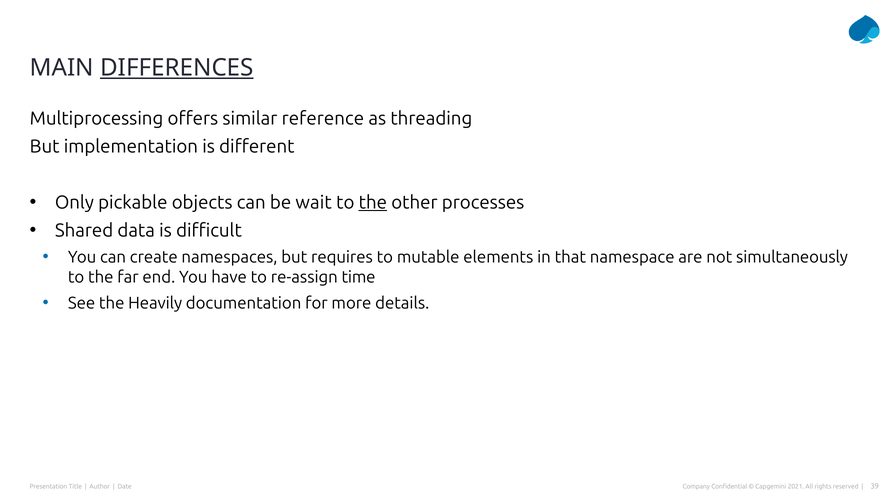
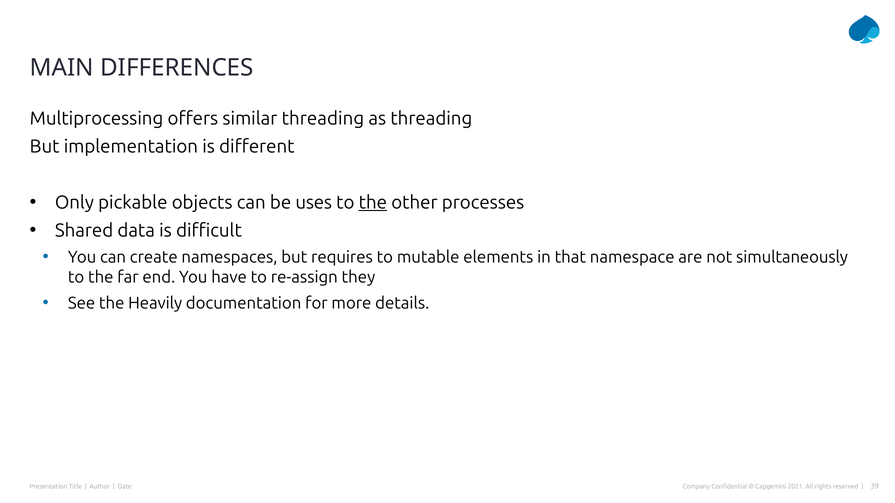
DIFFERENCES underline: present -> none
similar reference: reference -> threading
wait: wait -> uses
time: time -> they
